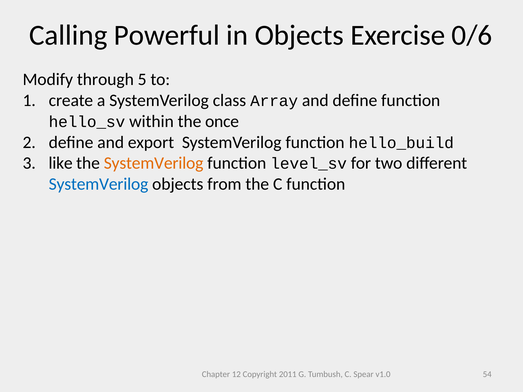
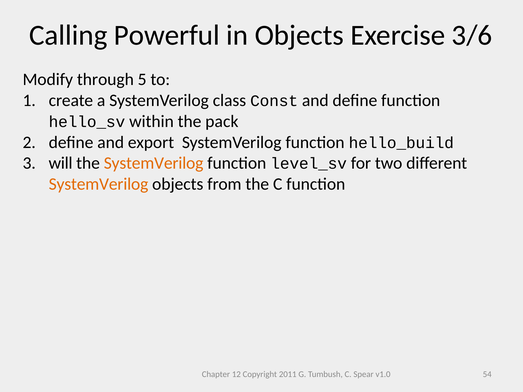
0/6: 0/6 -> 3/6
Array: Array -> Const
once: once -> pack
like: like -> will
SystemVerilog at (99, 184) colour: blue -> orange
